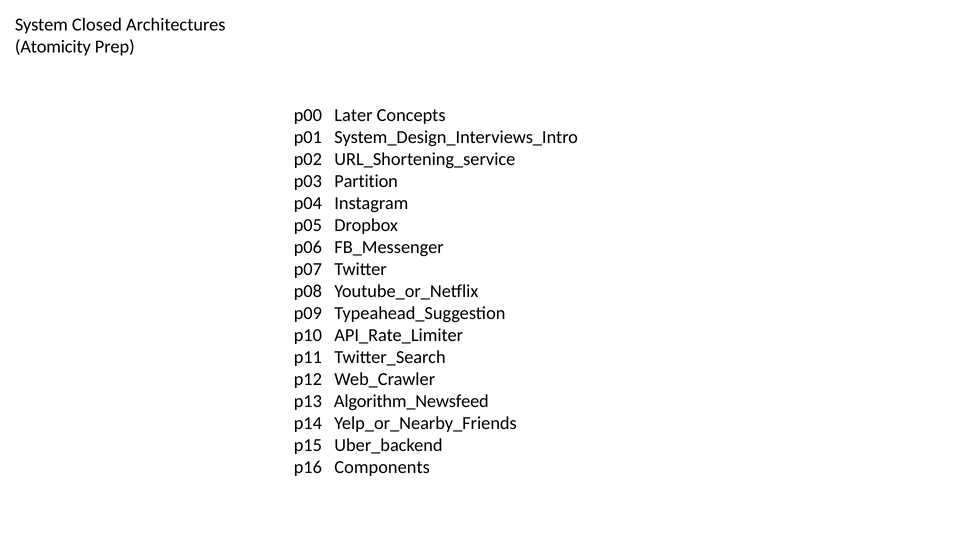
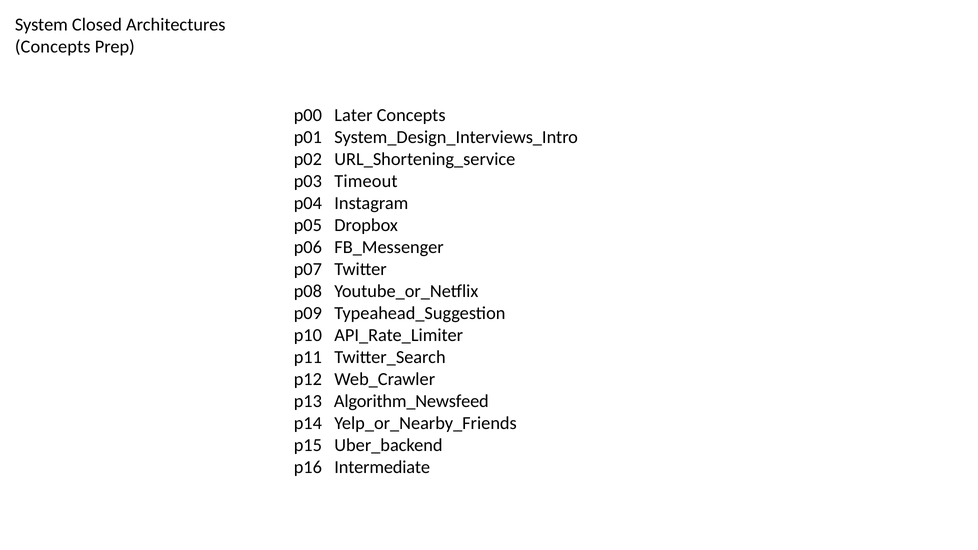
Atomicity at (53, 47): Atomicity -> Concepts
Partition: Partition -> Timeout
Components: Components -> Intermediate
